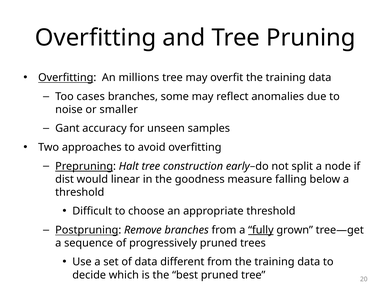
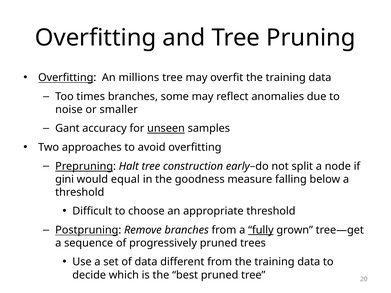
cases: cases -> times
unseen underline: none -> present
dist: dist -> gini
linear: linear -> equal
